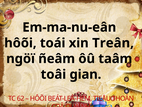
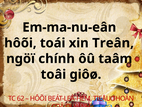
ñeâm: ñeâm -> chính
gian: gian -> giôø
